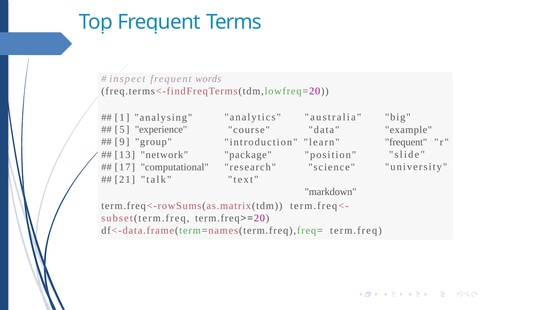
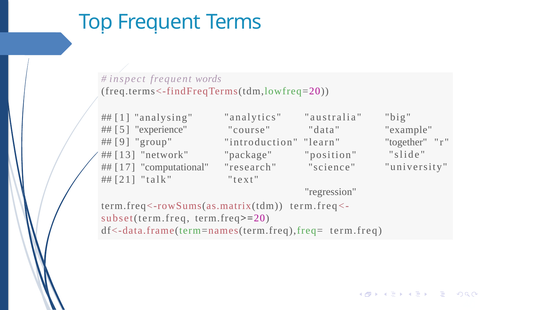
frequent at (406, 142): frequent -> together
markdown: markdown -> regression
